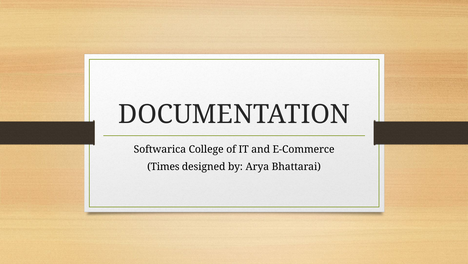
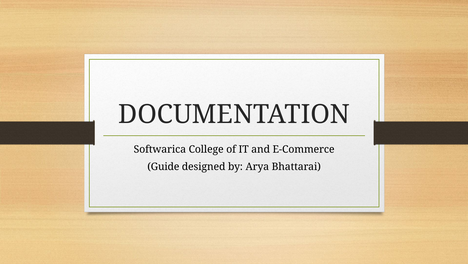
Times: Times -> Guide
